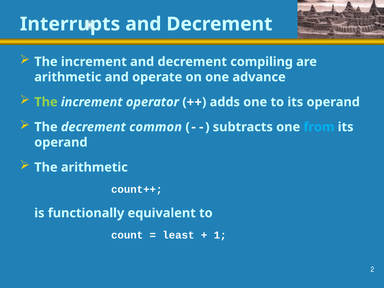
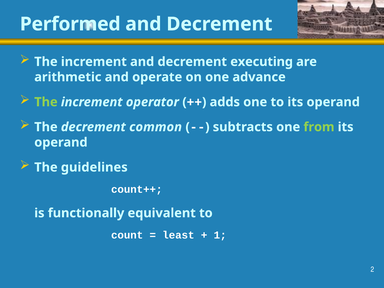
Interrupts: Interrupts -> Performed
compiling: compiling -> executing
from colour: light blue -> light green
The arithmetic: arithmetic -> guidelines
